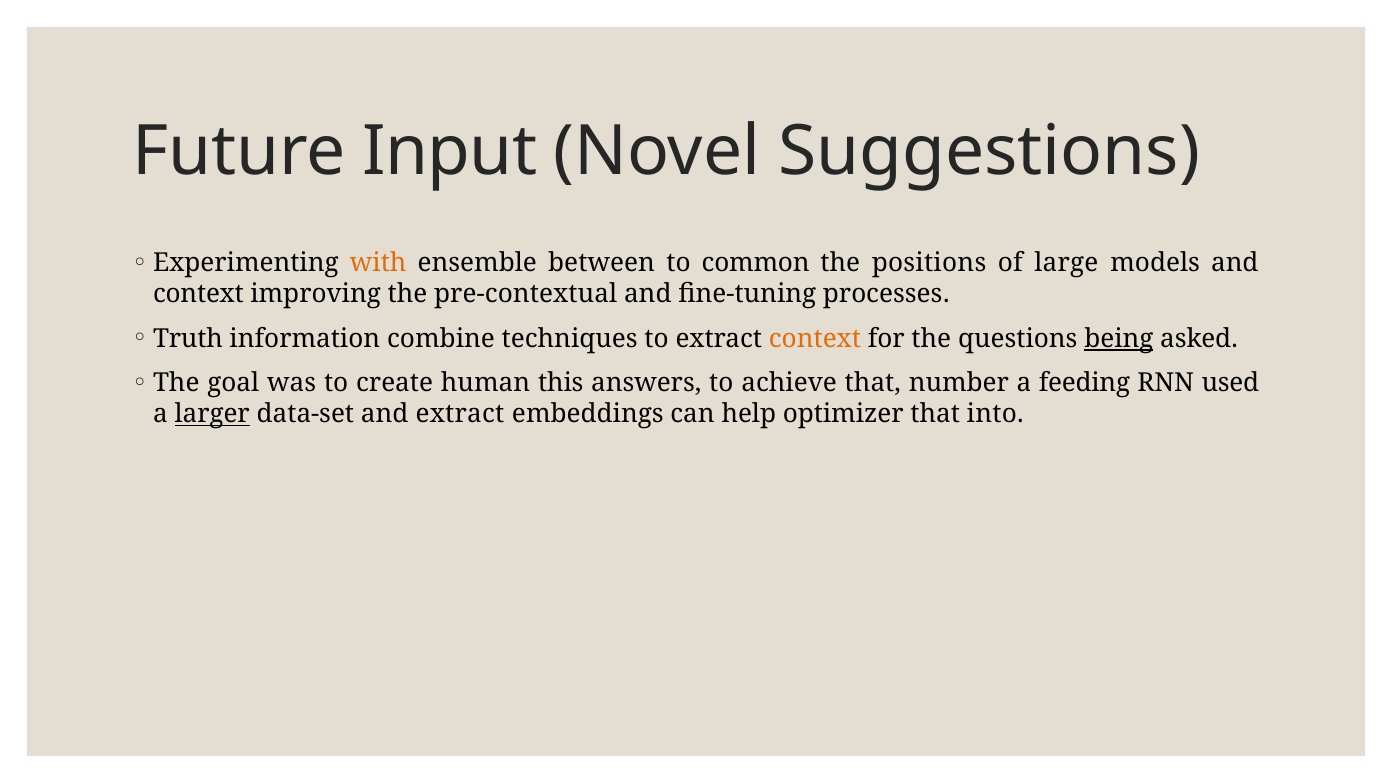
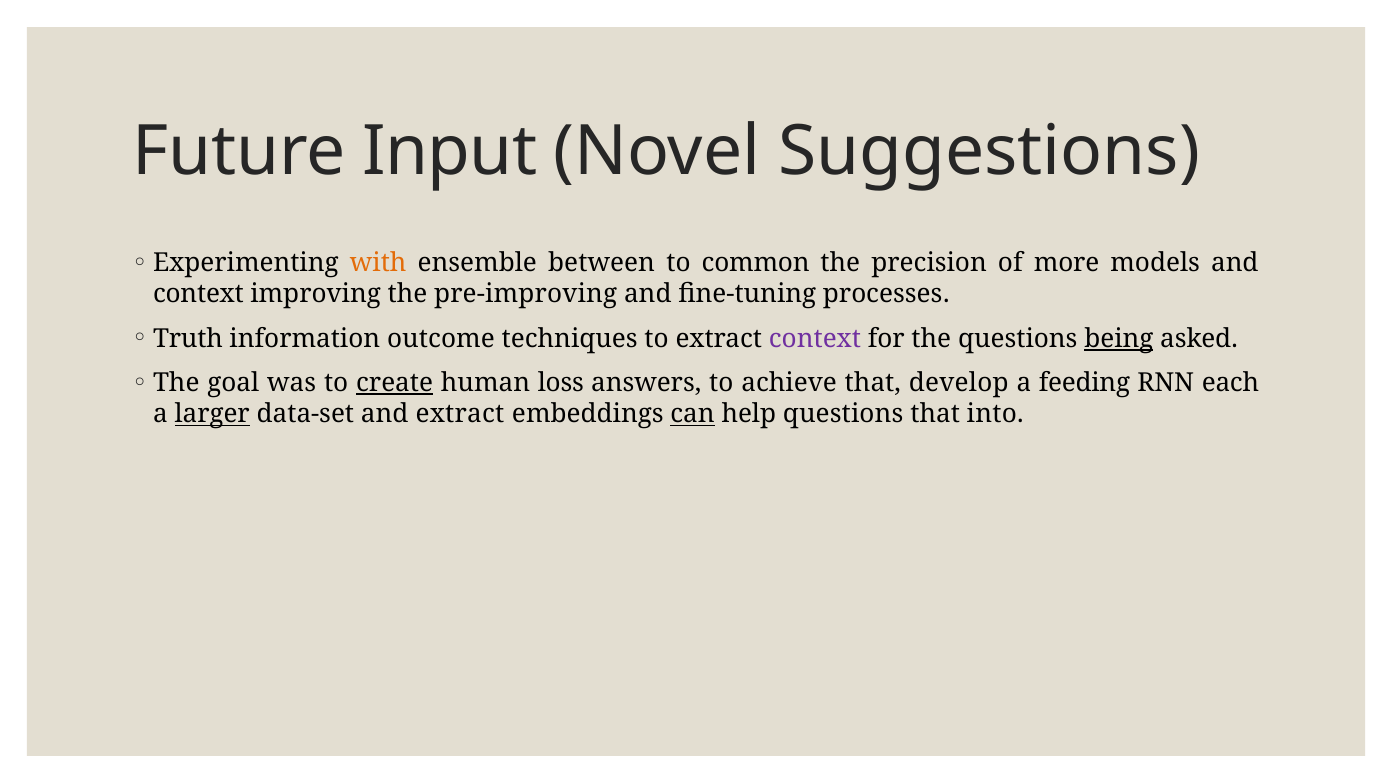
positions: positions -> precision
large: large -> more
pre-contextual: pre-contextual -> pre-improving
combine: combine -> outcome
context at (815, 339) colour: orange -> purple
create underline: none -> present
this: this -> loss
number: number -> develop
used: used -> each
can underline: none -> present
help optimizer: optimizer -> questions
